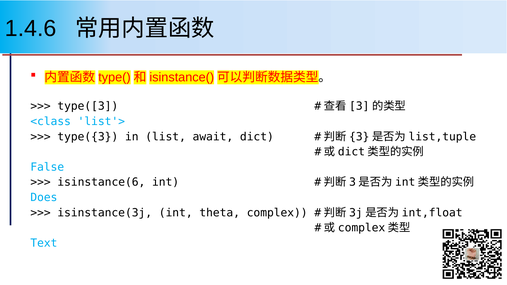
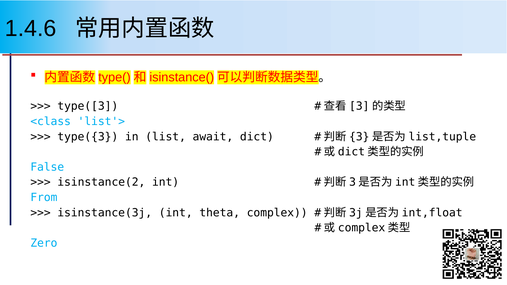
isinstance(6: isinstance(6 -> isinstance(2
Does: Does -> From
Text: Text -> Zero
